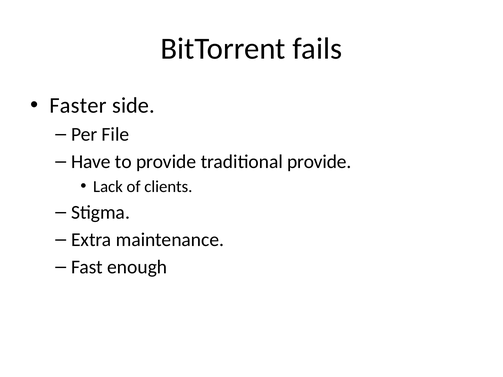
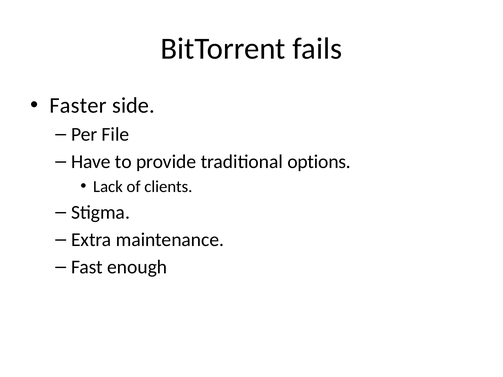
traditional provide: provide -> options
